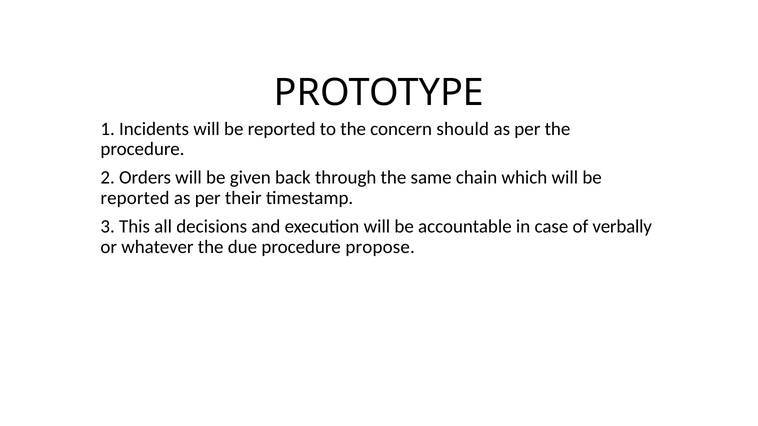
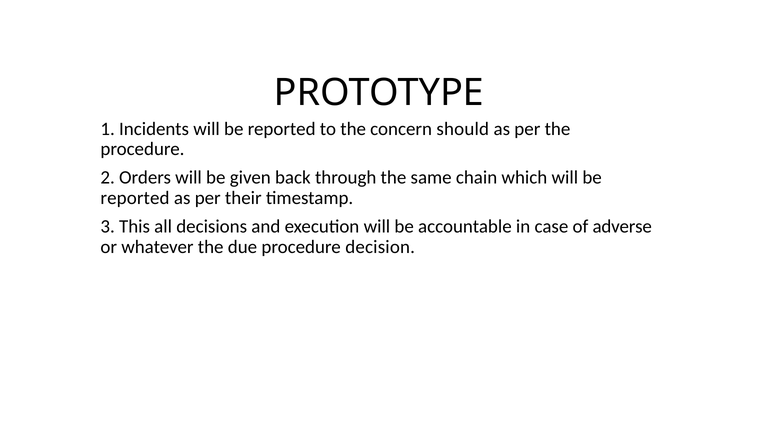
verbally: verbally -> adverse
propose: propose -> decision
